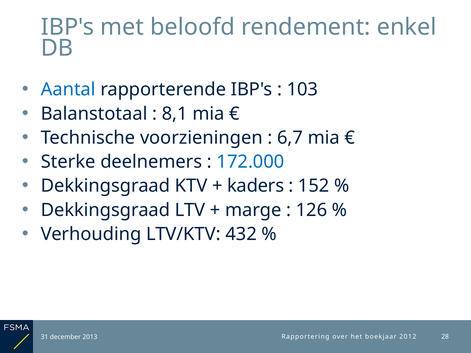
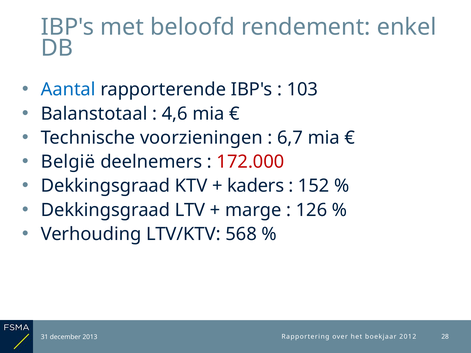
8,1: 8,1 -> 4,6
Sterke: Sterke -> België
172.000 colour: blue -> red
432: 432 -> 568
